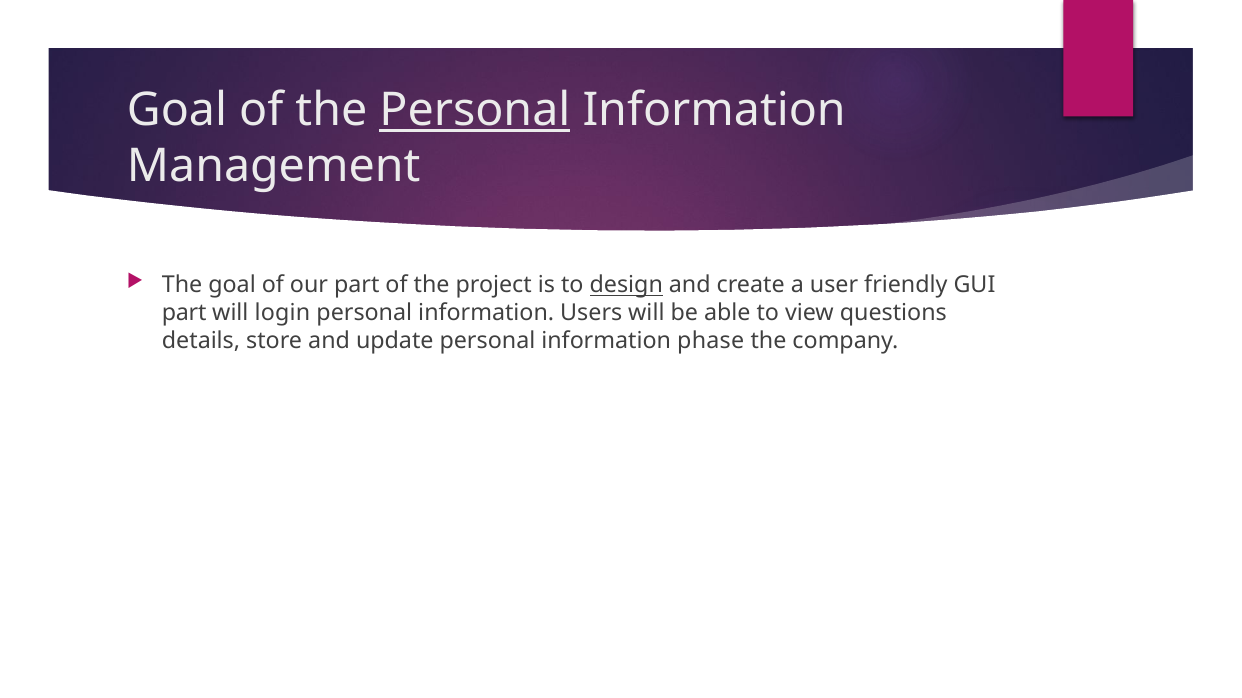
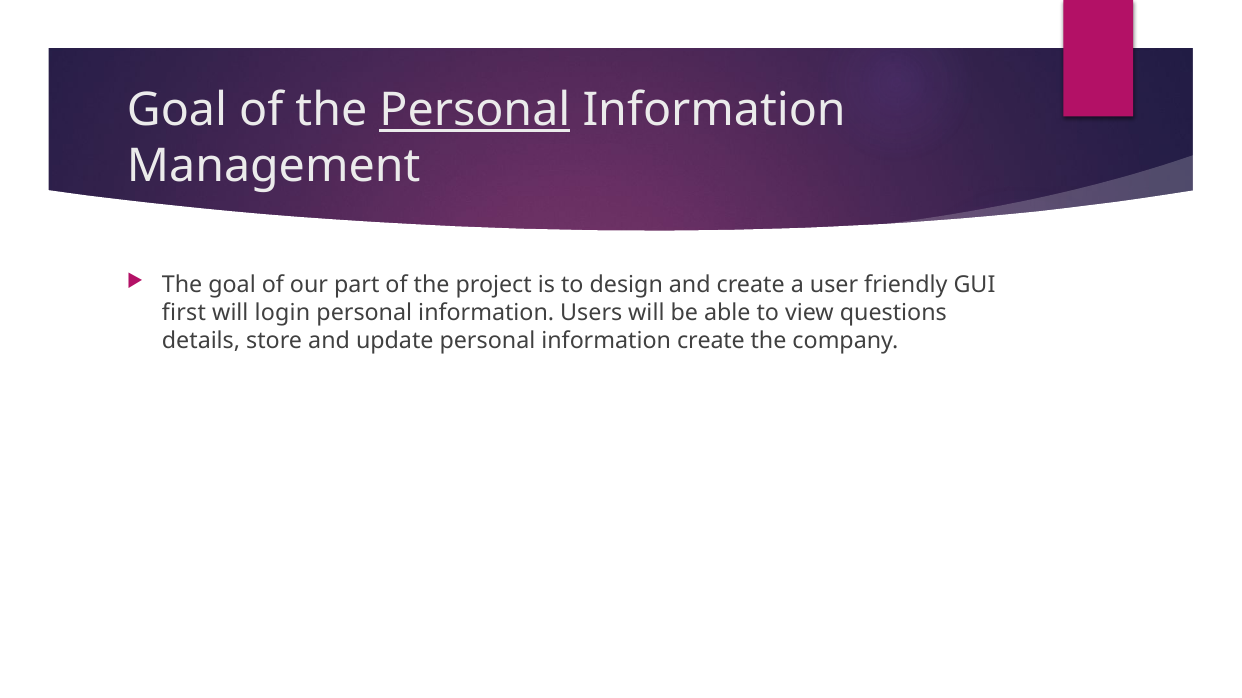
design underline: present -> none
part at (184, 313): part -> first
information phase: phase -> create
